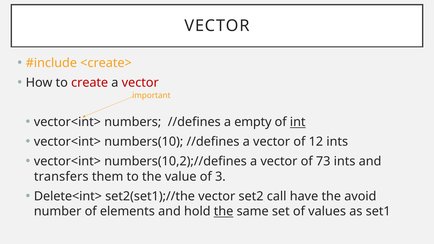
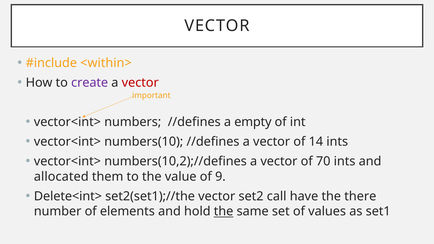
<create>: <create> -> <within>
create colour: red -> purple
int underline: present -> none
12: 12 -> 14
73: 73 -> 70
transfers: transfers -> allocated
3: 3 -> 9
avoid: avoid -> there
